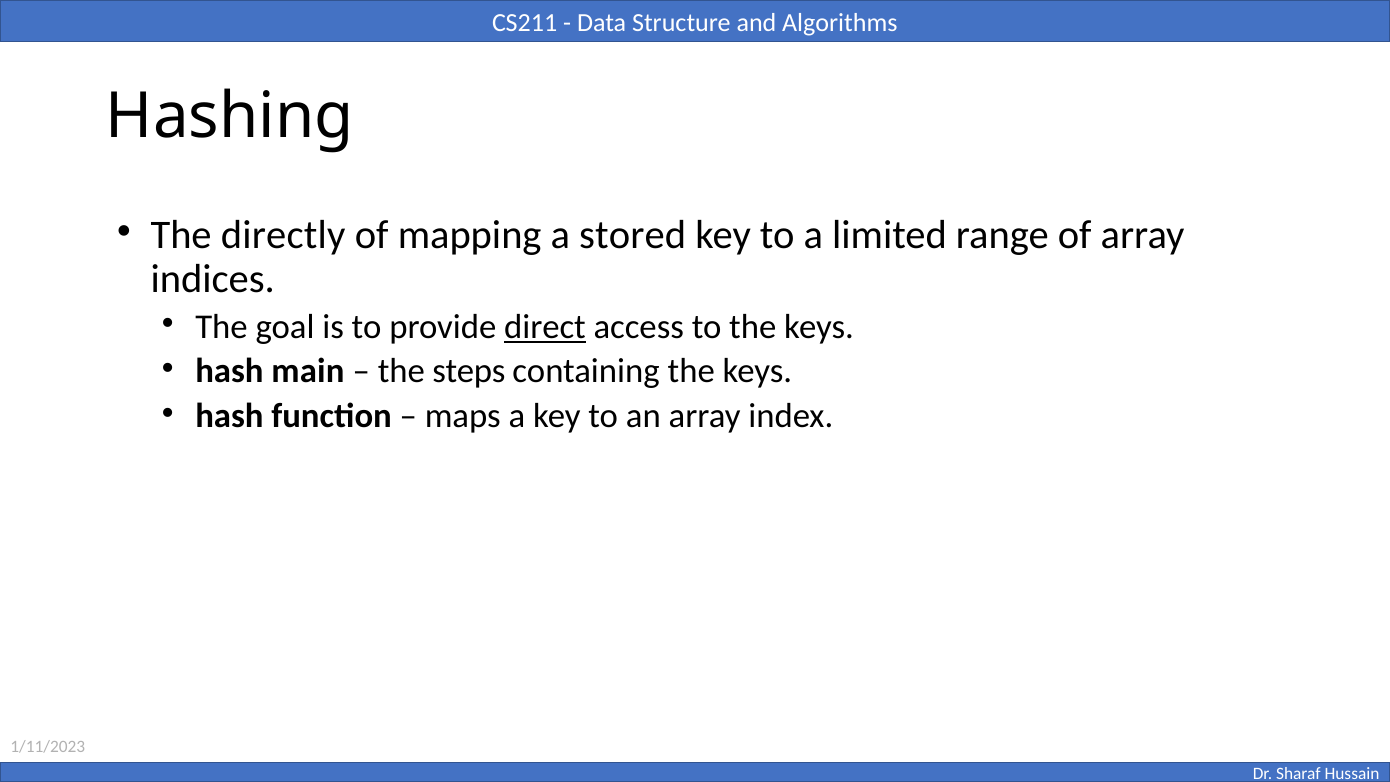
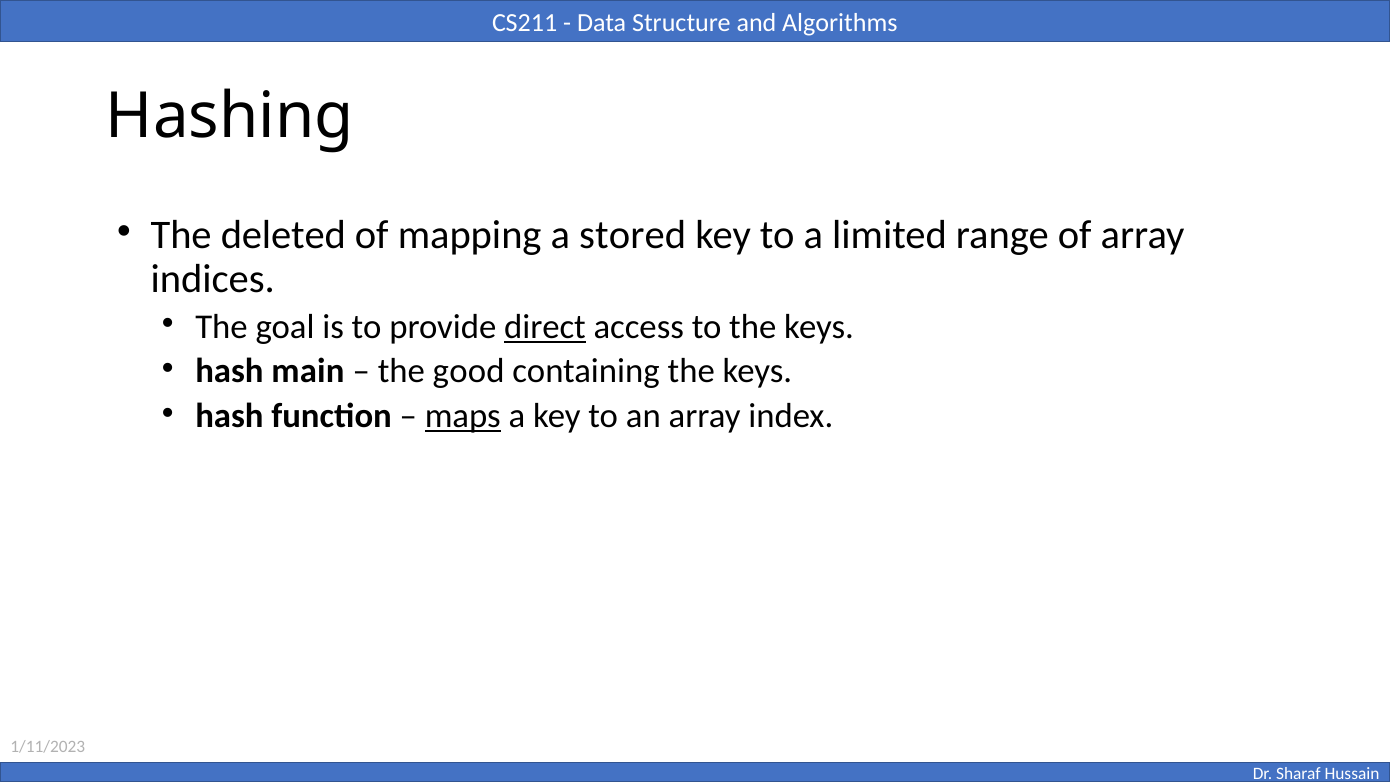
directly: directly -> deleted
steps: steps -> good
maps underline: none -> present
